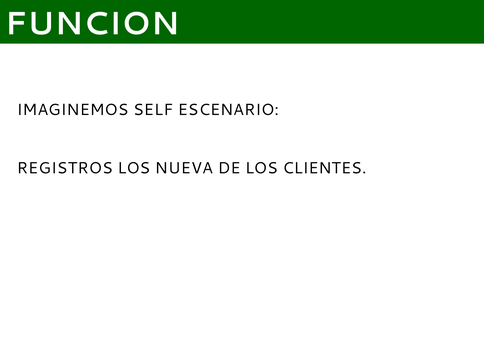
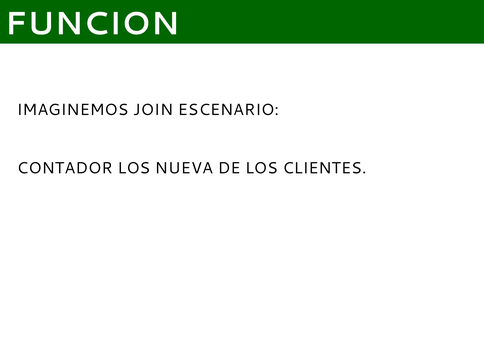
SELF: SELF -> JOIN
REGISTROS: REGISTROS -> CONTADOR
